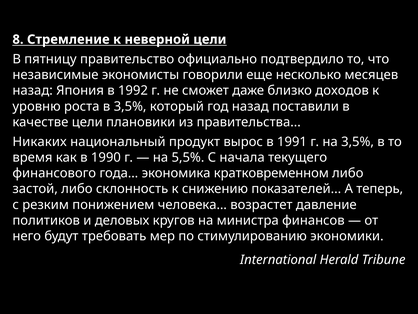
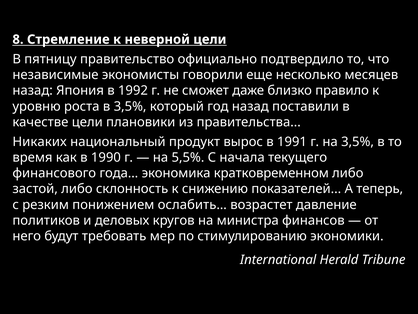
доходов: доходов -> правило
человека…: человека… -> ослабить…
